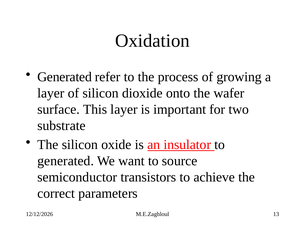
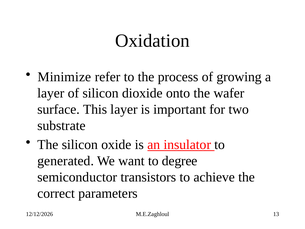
Generated at (65, 77): Generated -> Minimize
source: source -> degree
